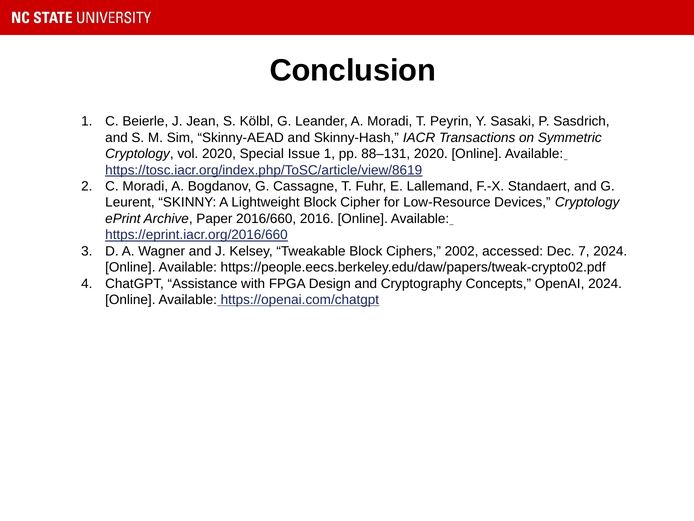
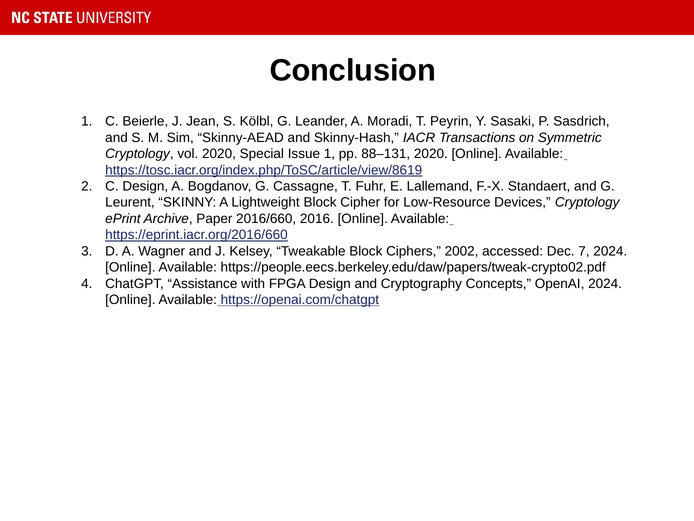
C Moradi: Moradi -> Design
